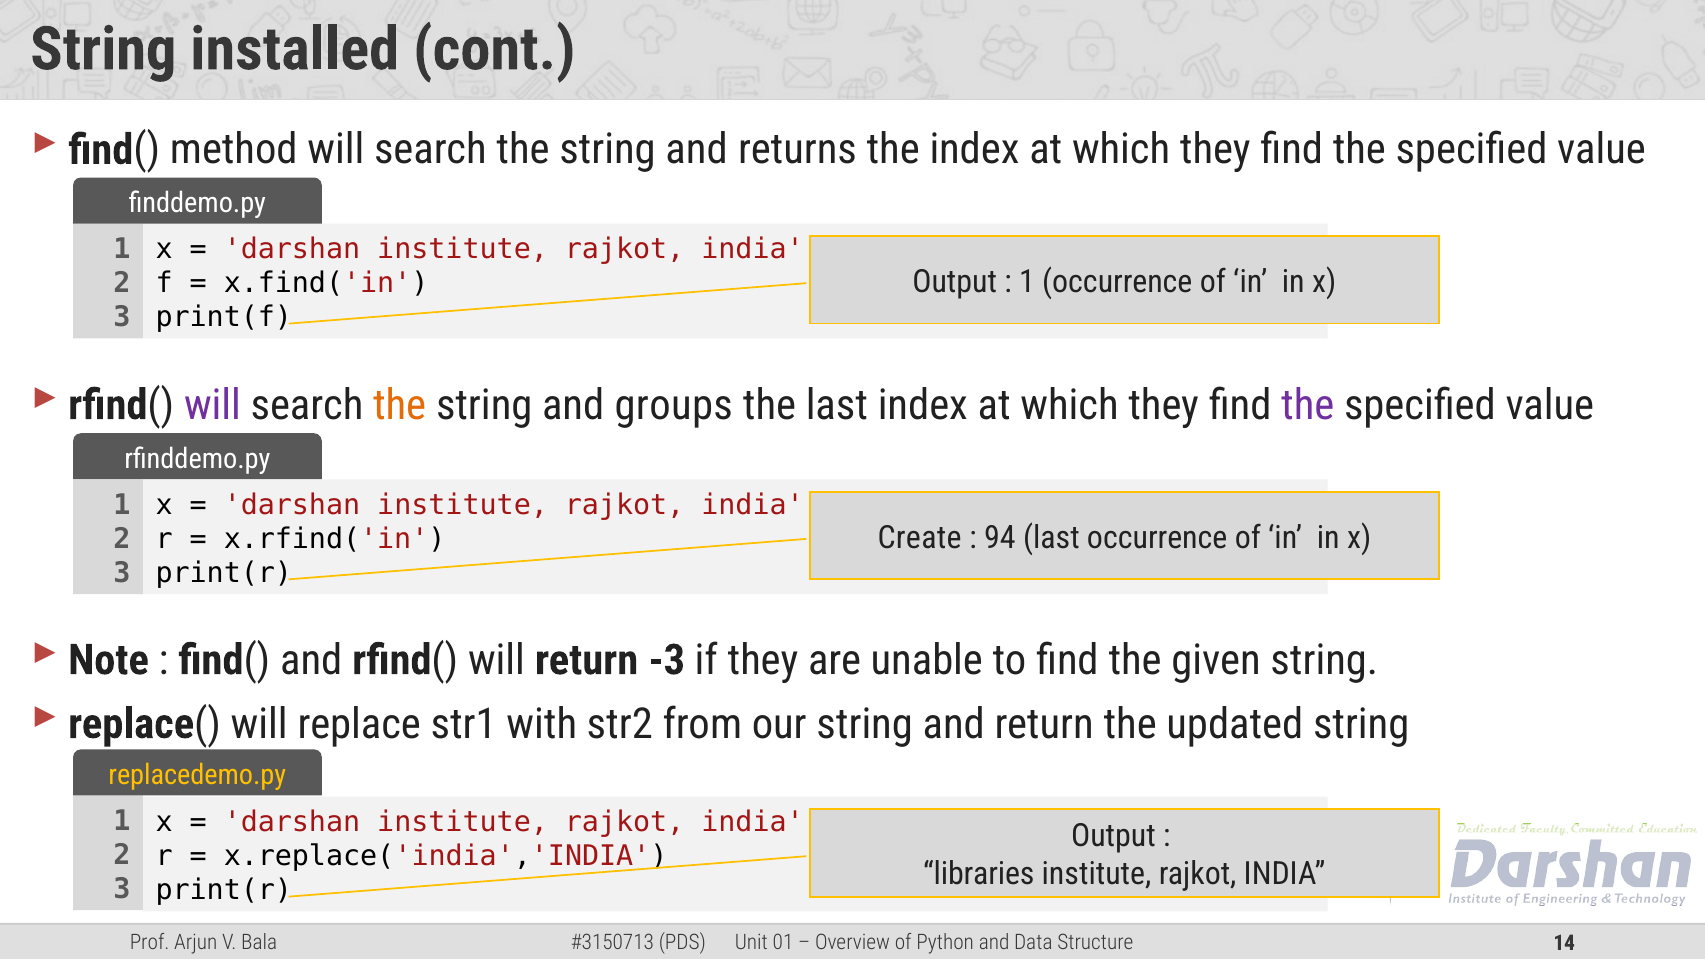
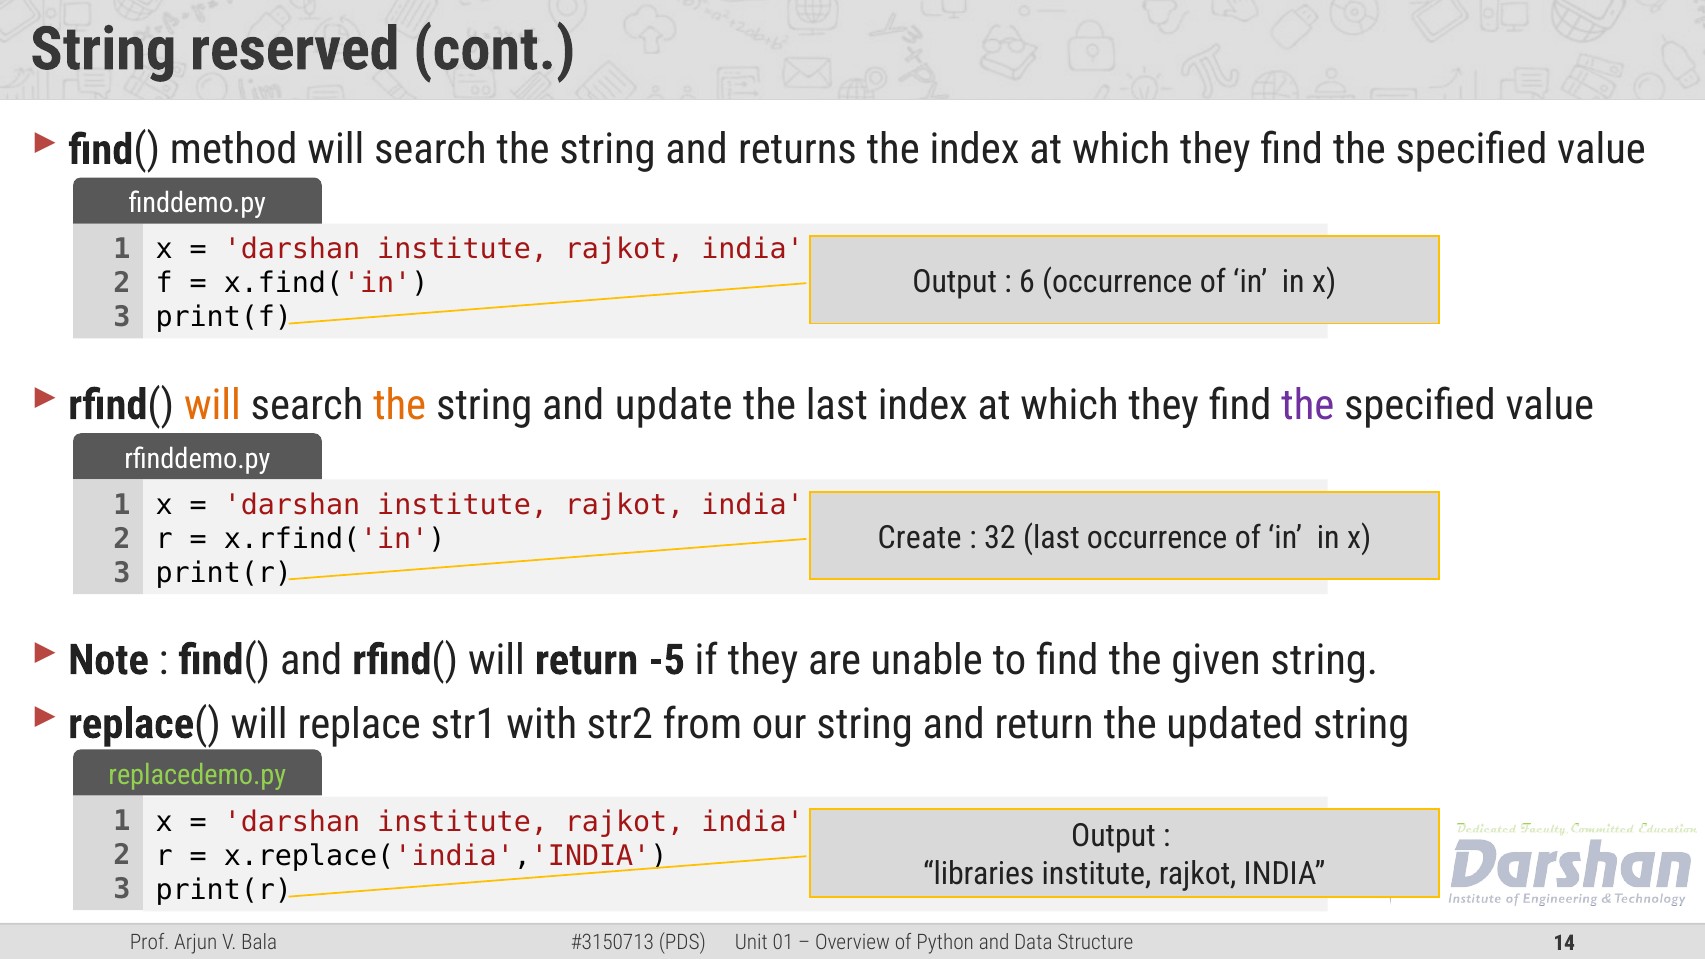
installed: installed -> reserved
1 at (1027, 282): 1 -> 6
will at (212, 405) colour: purple -> orange
groups: groups -> update
94: 94 -> 32
-3: -3 -> -5
replacedemo.py colour: yellow -> light green
